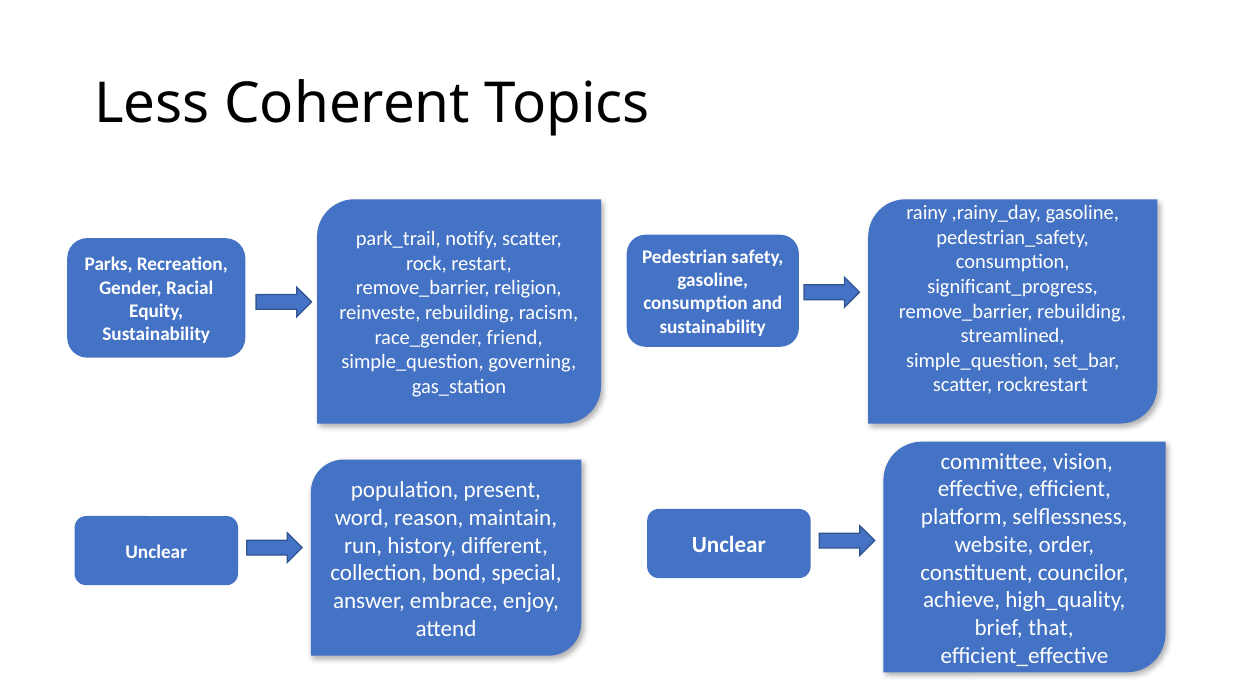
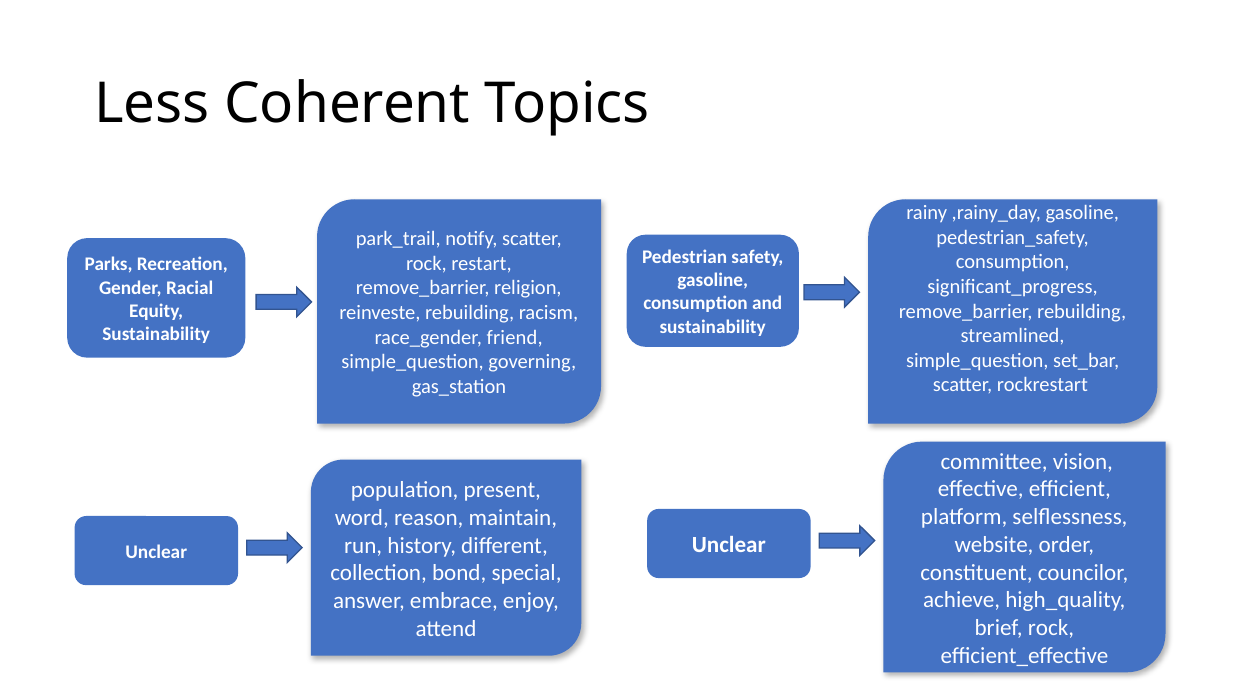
brief that: that -> rock
